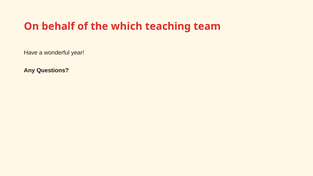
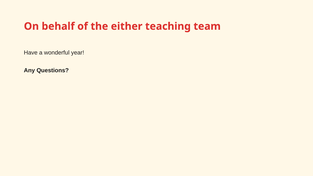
which: which -> either
